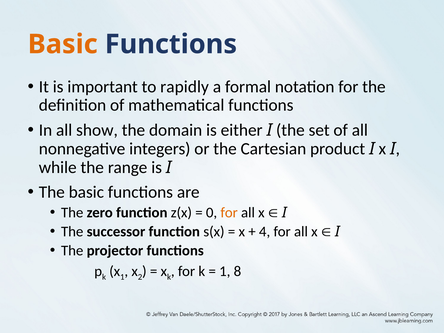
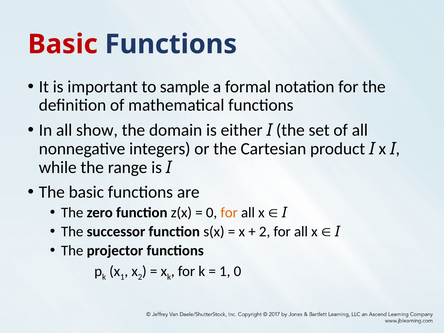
Basic at (63, 44) colour: orange -> red
rapidly: rapidly -> sample
4 at (265, 232): 4 -> 2
1 8: 8 -> 0
